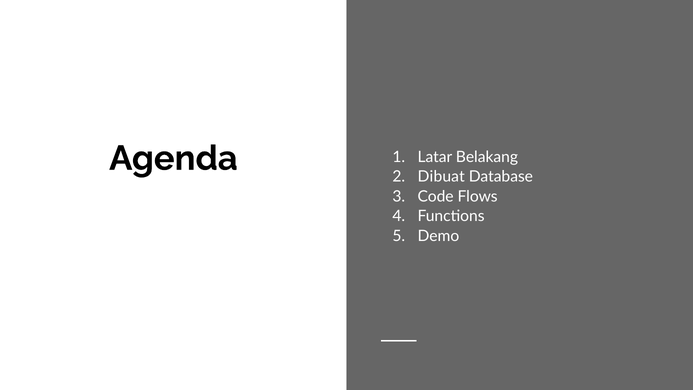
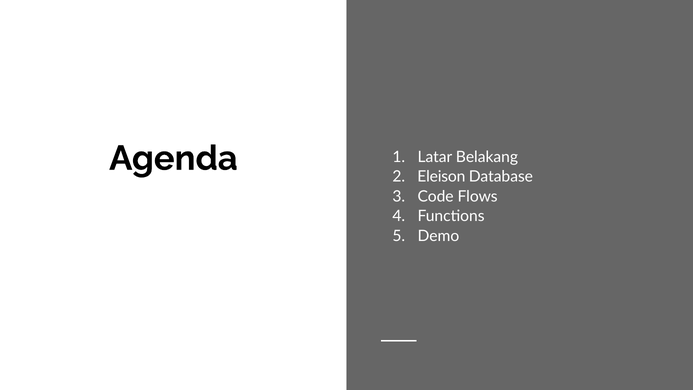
Dibuat: Dibuat -> Eleison
